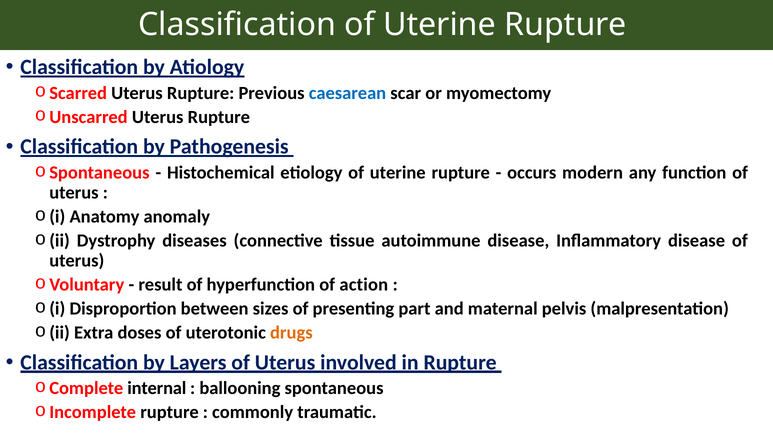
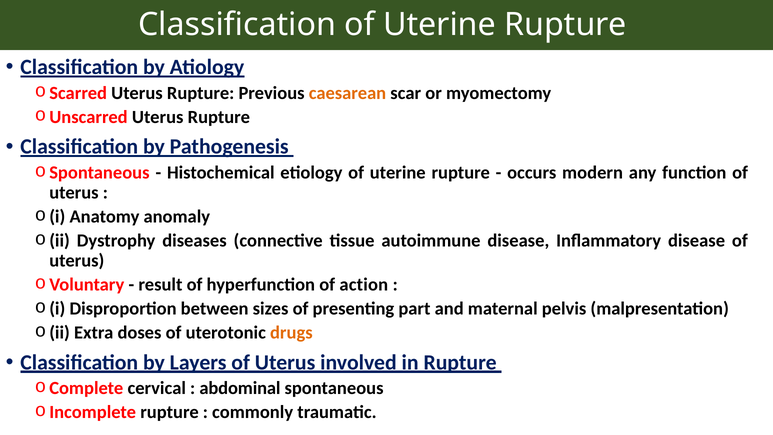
caesarean colour: blue -> orange
internal: internal -> cervical
ballooning: ballooning -> abdominal
